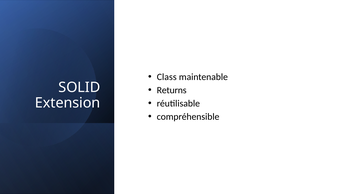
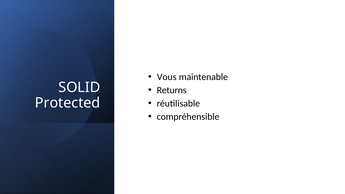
Class: Class -> Vous
Extension: Extension -> Protected
